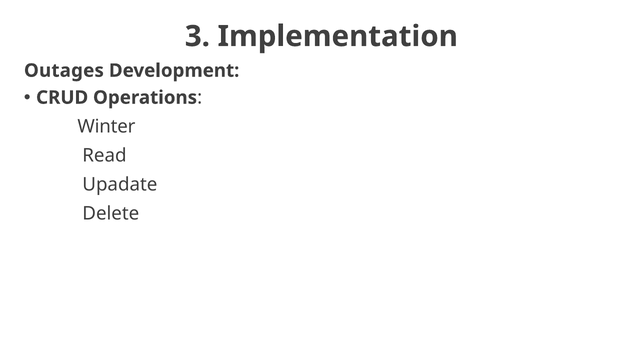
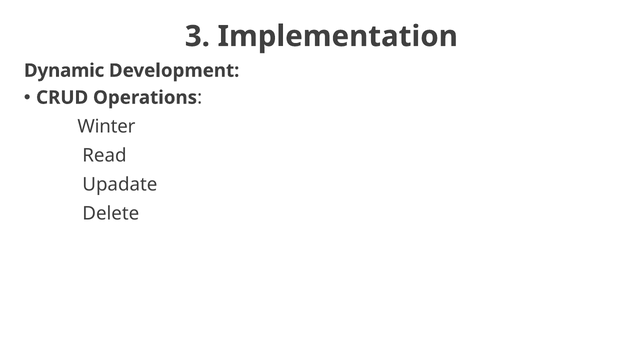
Outages: Outages -> Dynamic
